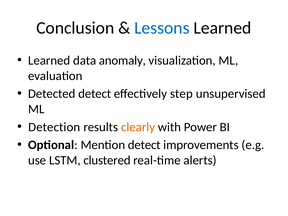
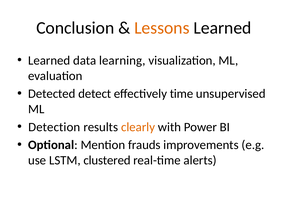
Lessons colour: blue -> orange
anomaly: anomaly -> learning
step: step -> time
Mention detect: detect -> frauds
